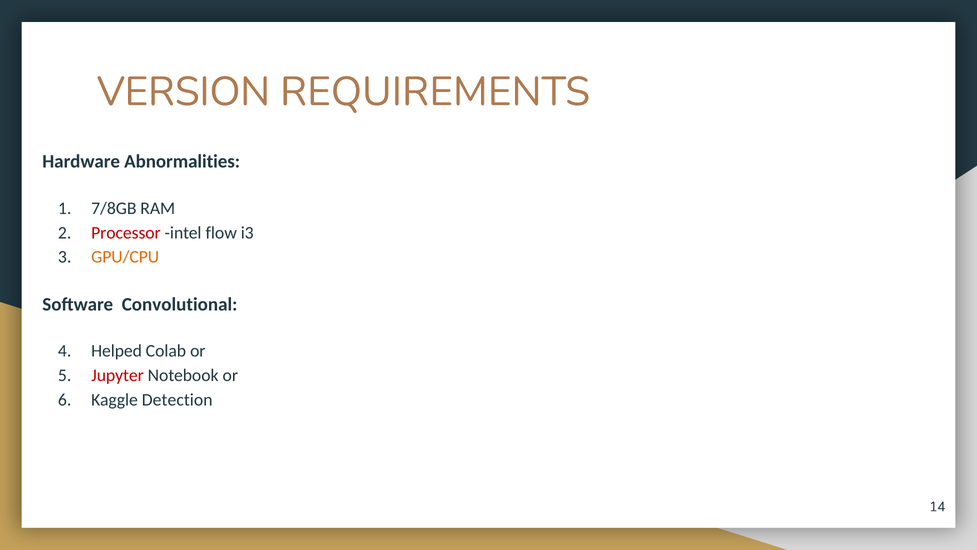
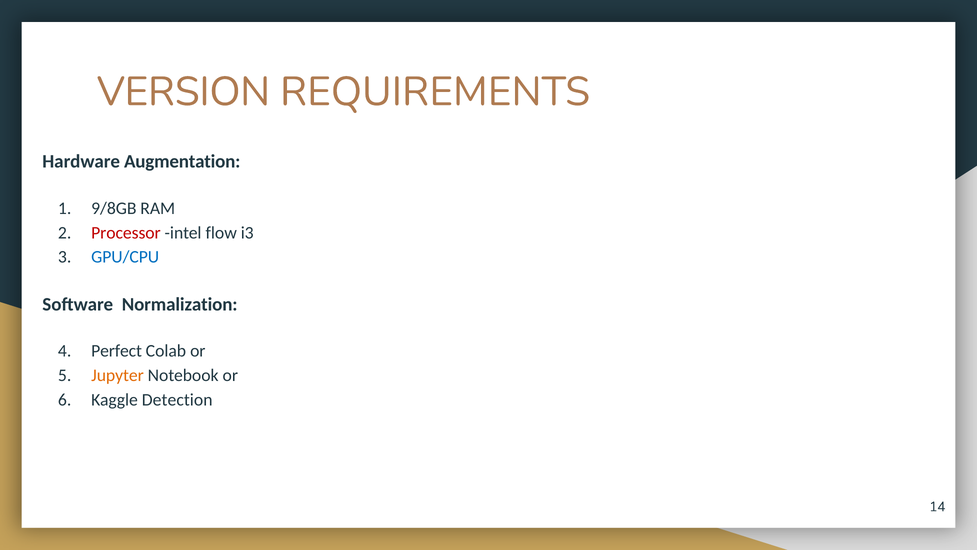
Abnormalities: Abnormalities -> Augmentation
7/8GB: 7/8GB -> 9/8GB
GPU/CPU colour: orange -> blue
Convolutional: Convolutional -> Normalization
Helped: Helped -> Perfect
Jupyter colour: red -> orange
